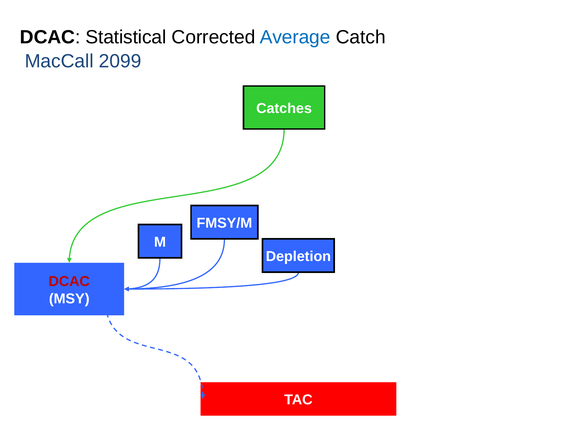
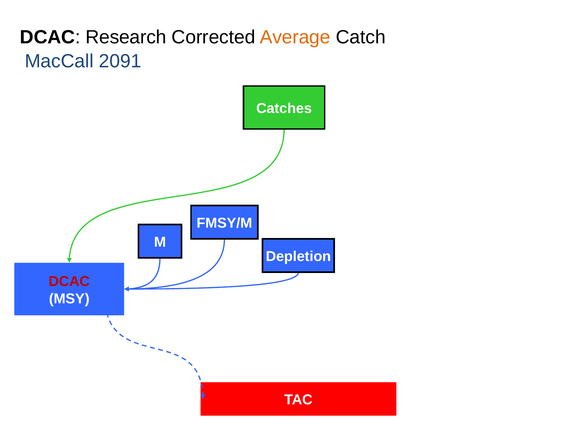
Statistical: Statistical -> Research
Average colour: blue -> orange
2099: 2099 -> 2091
